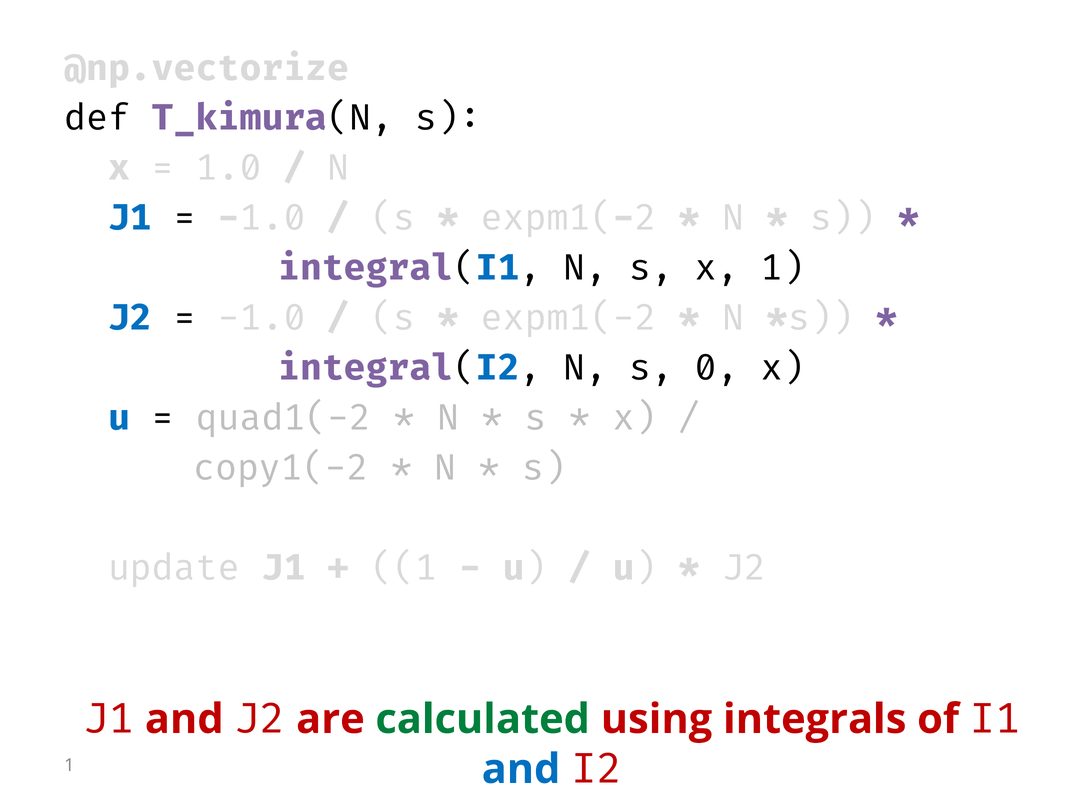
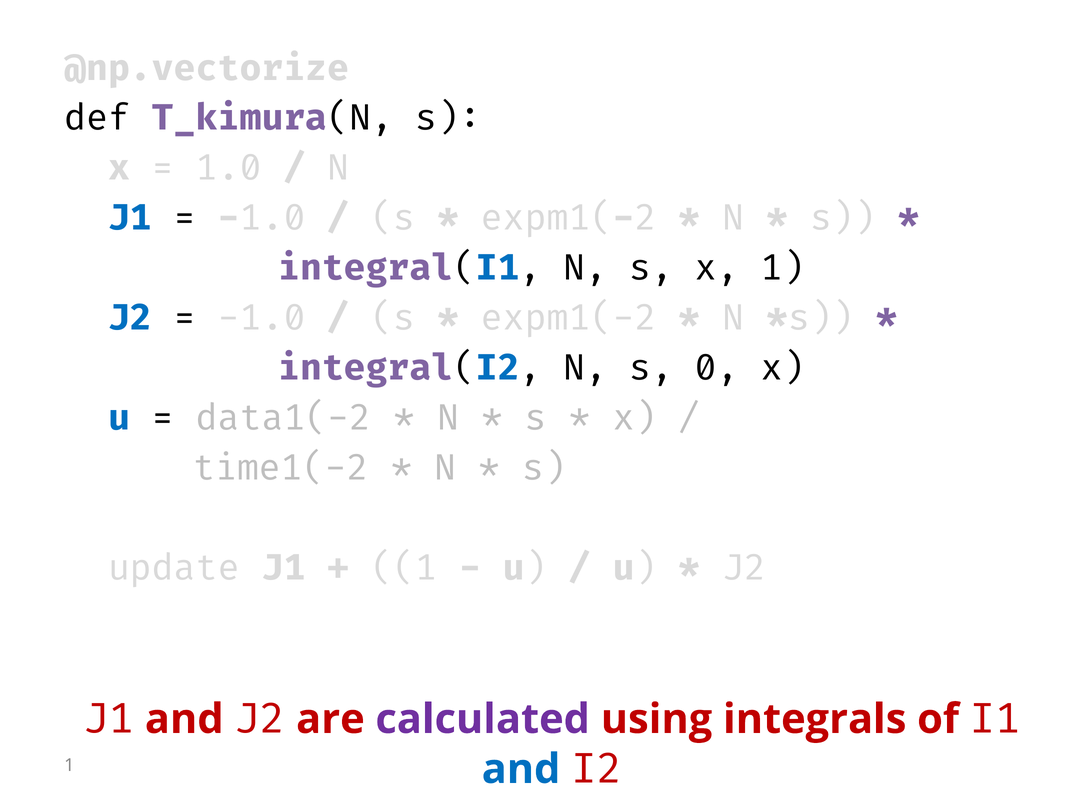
quad1(-2: quad1(-2 -> data1(-2
copy1(-2: copy1(-2 -> time1(-2
calculated colour: green -> purple
